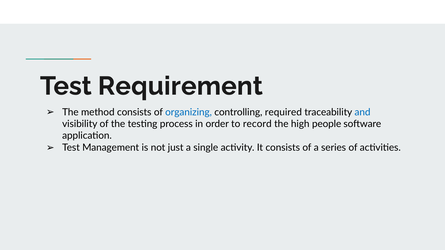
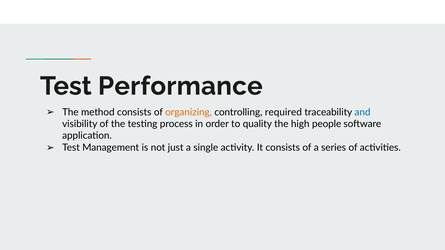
Requirement: Requirement -> Performance
organizing colour: blue -> orange
record: record -> quality
